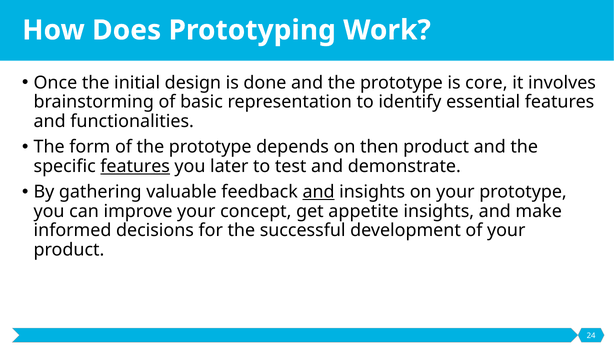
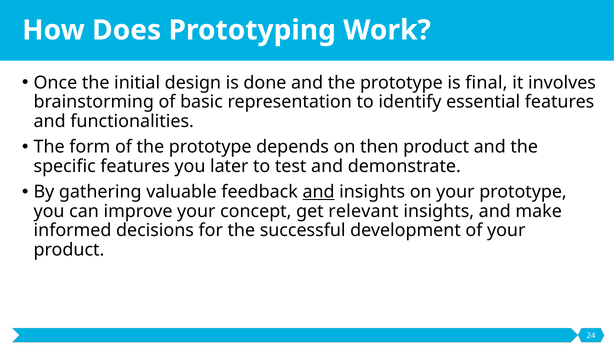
core: core -> final
features at (135, 166) underline: present -> none
appetite: appetite -> relevant
